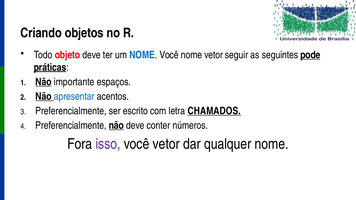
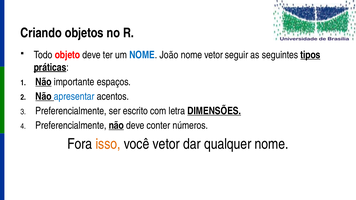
NOME Você: Você -> João
pode: pode -> tipos
CHAMADOS: CHAMADOS -> DIMENSÕES
isso colour: purple -> orange
